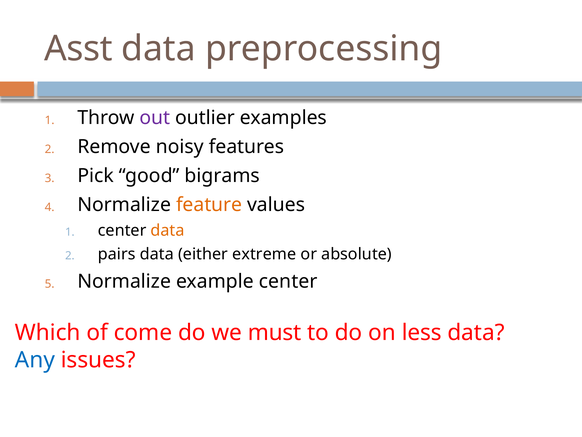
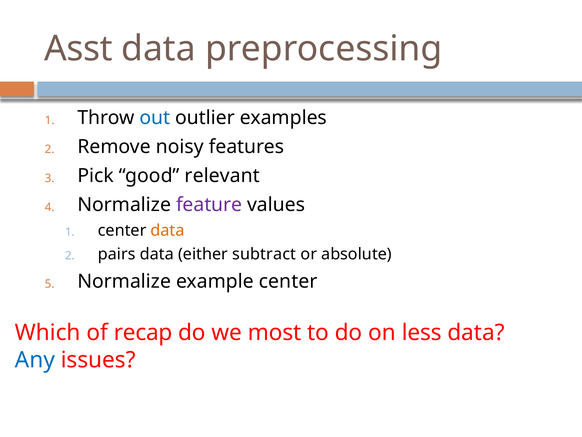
out colour: purple -> blue
bigrams: bigrams -> relevant
feature colour: orange -> purple
extreme: extreme -> subtract
come: come -> recap
must: must -> most
